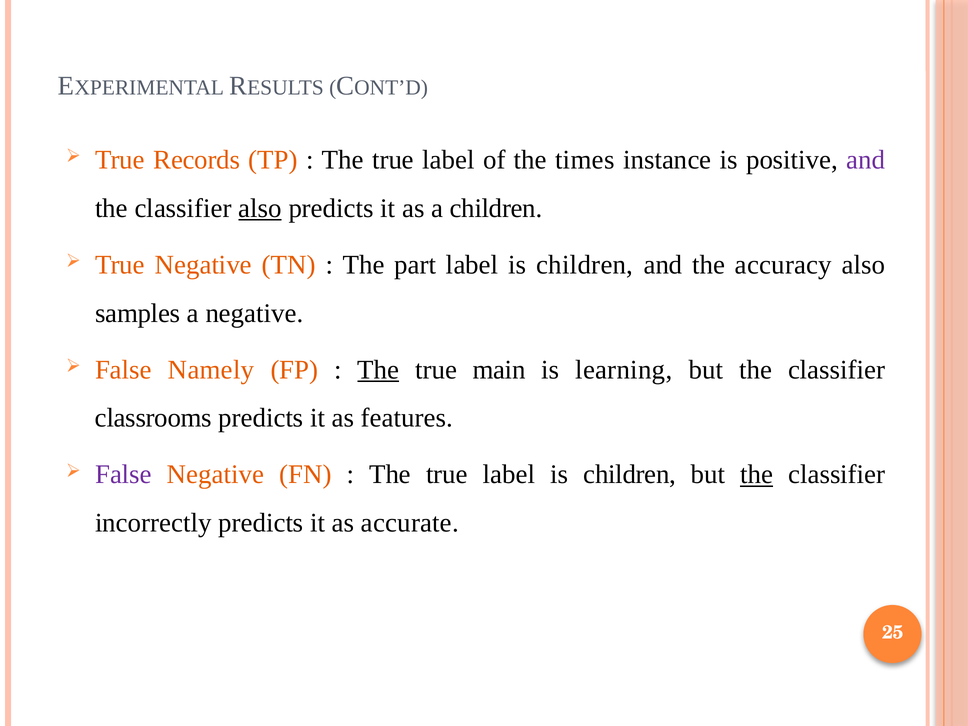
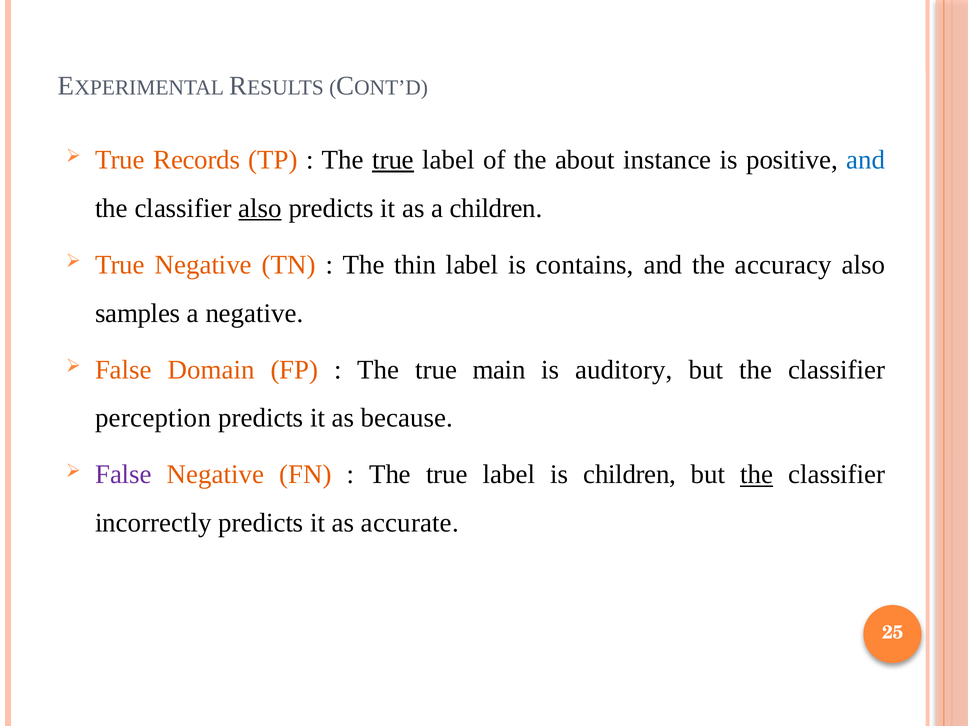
true at (393, 160) underline: none -> present
times: times -> about
and at (866, 160) colour: purple -> blue
part: part -> thin
children at (585, 265): children -> contains
Namely: Namely -> Domain
The at (378, 370) underline: present -> none
learning: learning -> auditory
classrooms: classrooms -> perception
features: features -> because
